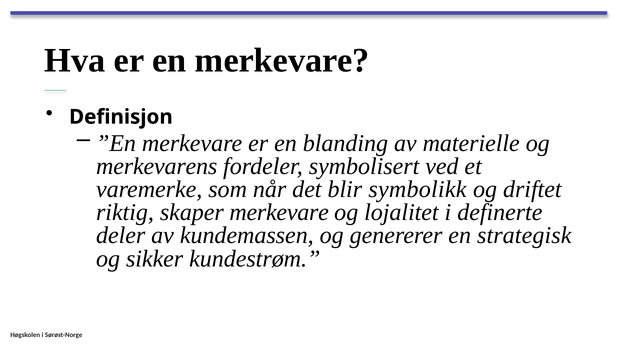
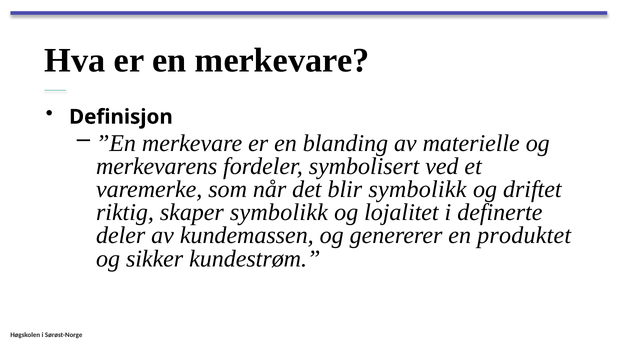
skaper merkevare: merkevare -> symbolikk
strategisk: strategisk -> produktet
